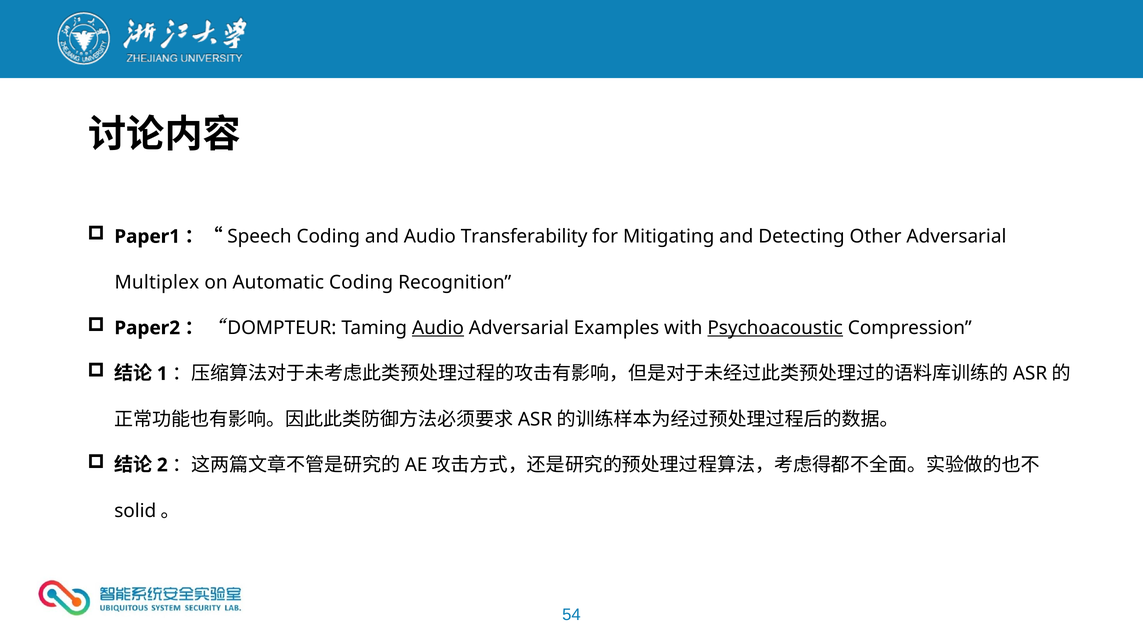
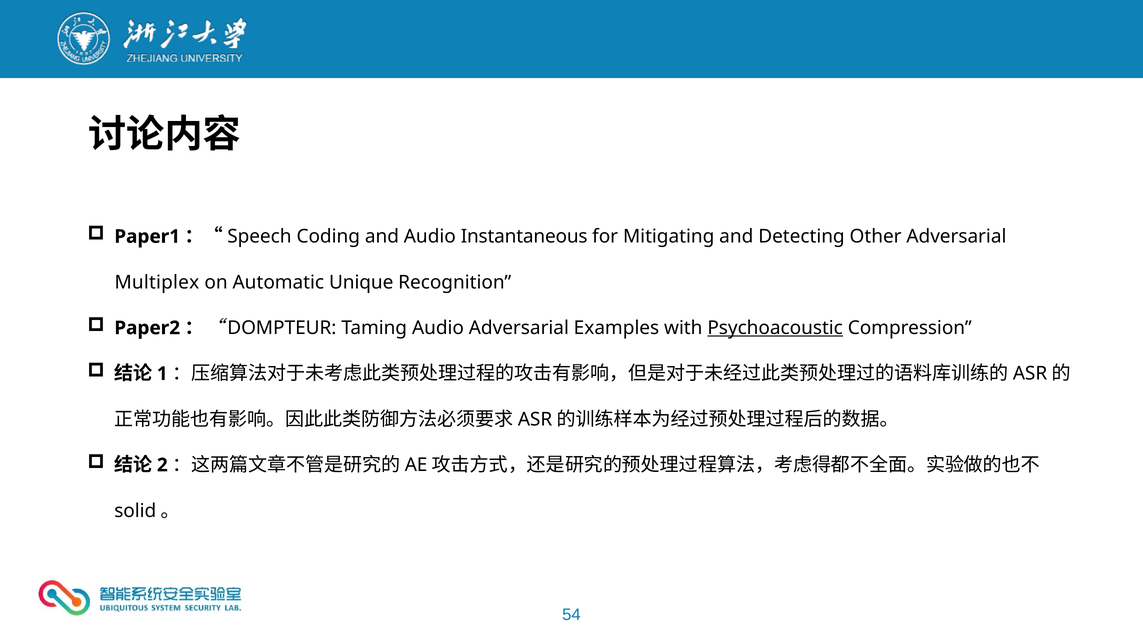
Transferability: Transferability -> Instantaneous
Automatic Coding: Coding -> Unique
Audio at (438, 328) underline: present -> none
